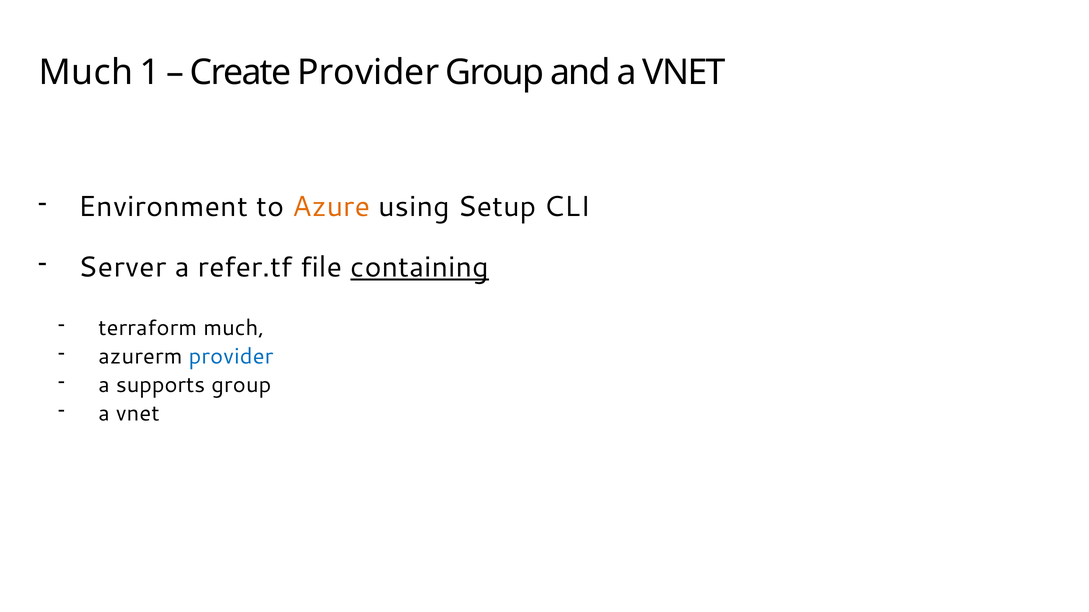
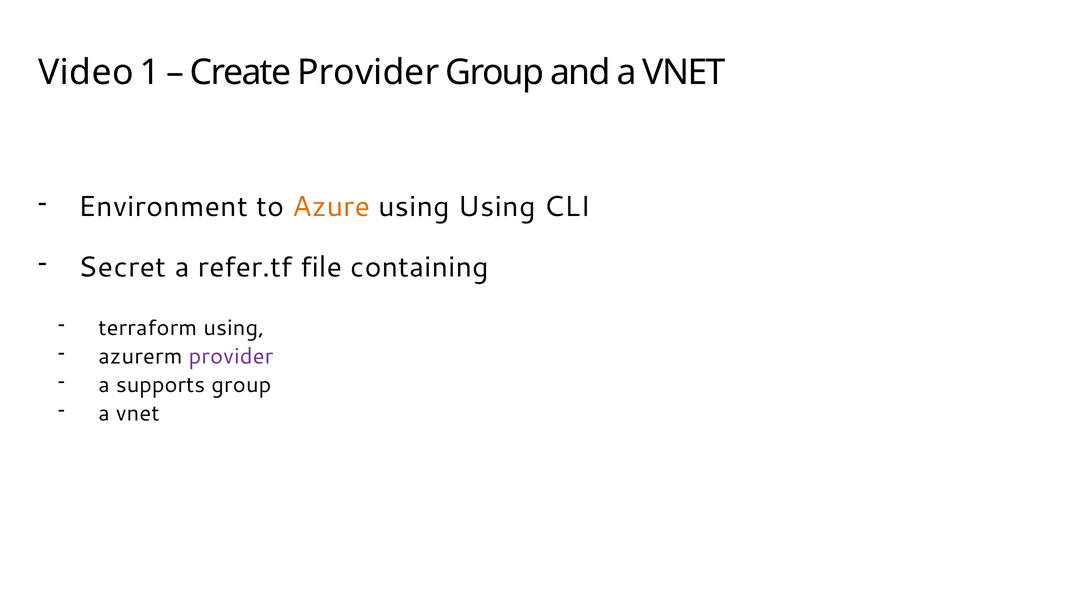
Much at (86, 73): Much -> Video
using Setup: Setup -> Using
Server: Server -> Secret
containing underline: present -> none
terraform much: much -> using
provider at (231, 357) colour: blue -> purple
